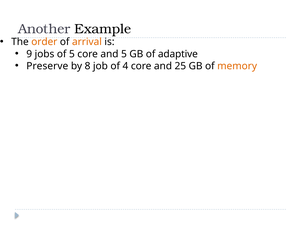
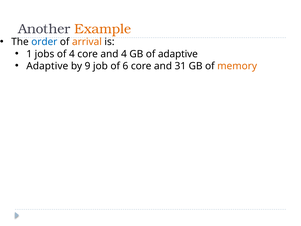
Example colour: black -> orange
order colour: orange -> blue
9: 9 -> 1
of 5: 5 -> 4
and 5: 5 -> 4
Preserve at (47, 66): Preserve -> Adaptive
8: 8 -> 9
4: 4 -> 6
25: 25 -> 31
